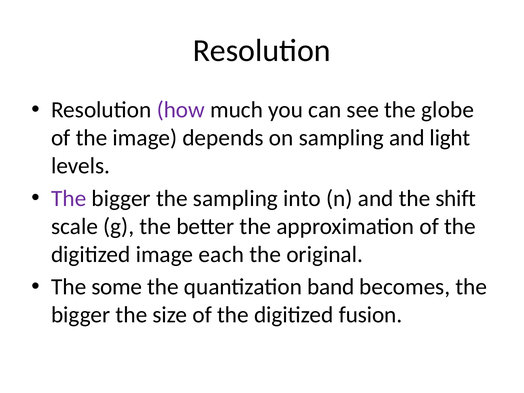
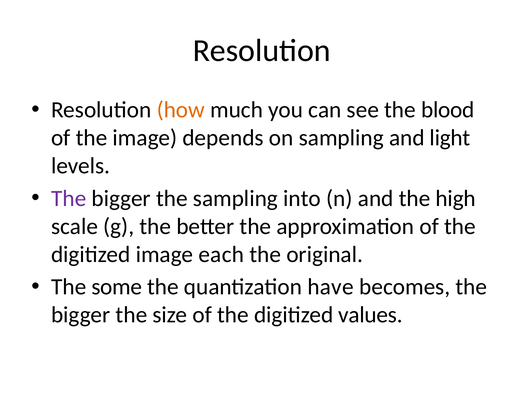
how colour: purple -> orange
globe: globe -> blood
shift: shift -> high
band: band -> have
fusion: fusion -> values
